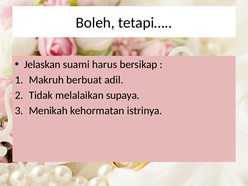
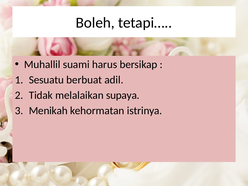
Jelaskan: Jelaskan -> Muhallil
Makruh: Makruh -> Sesuatu
